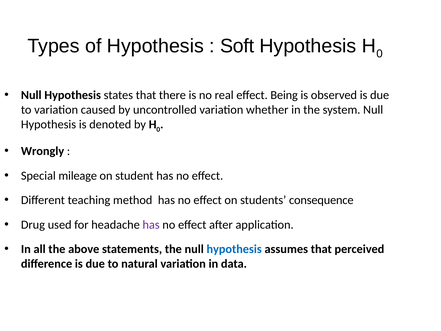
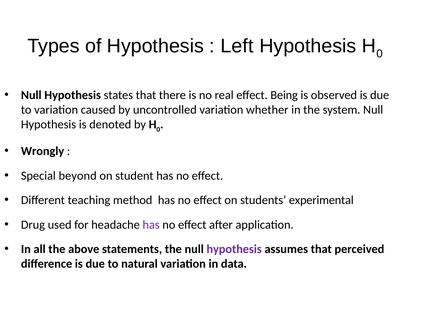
Soft: Soft -> Left
mileage: mileage -> beyond
consequence: consequence -> experimental
hypothesis at (234, 249) colour: blue -> purple
